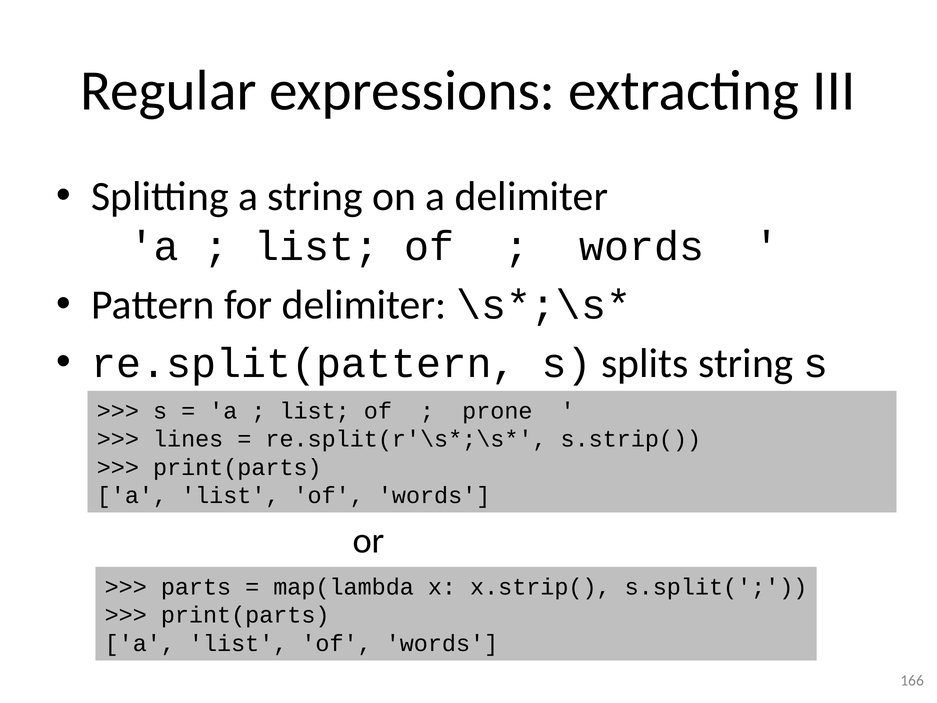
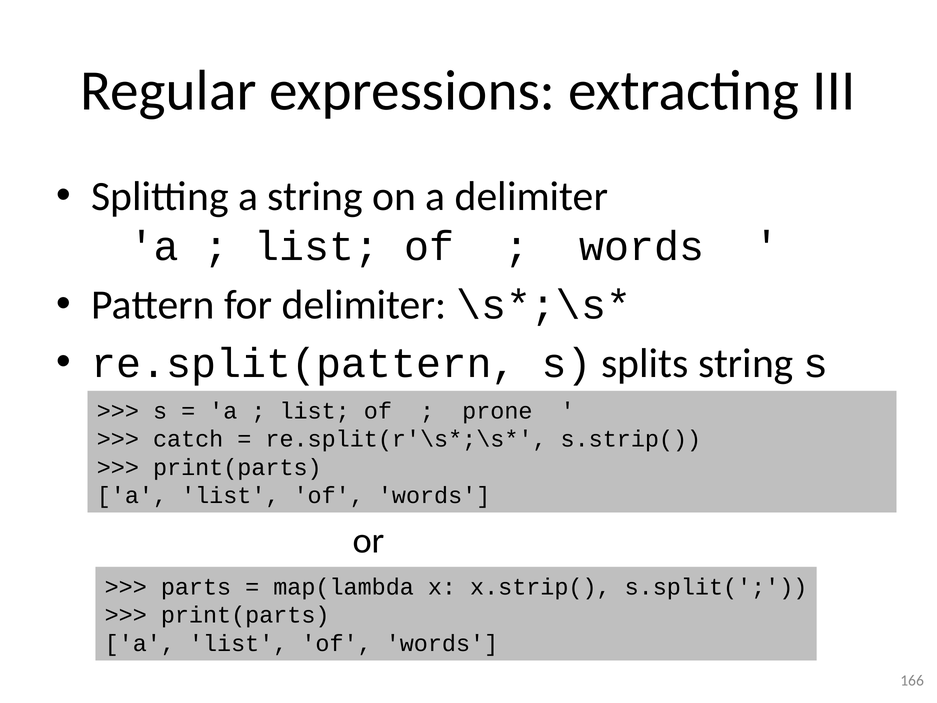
lines: lines -> catch
